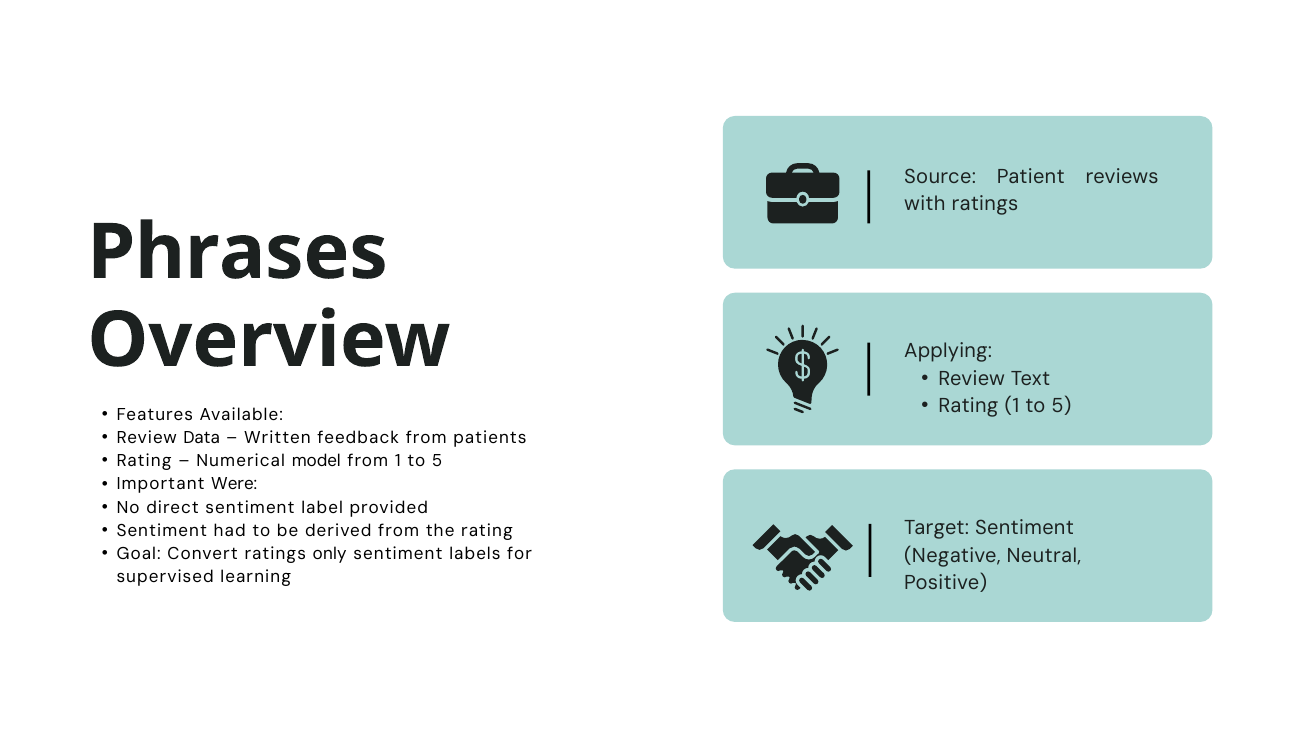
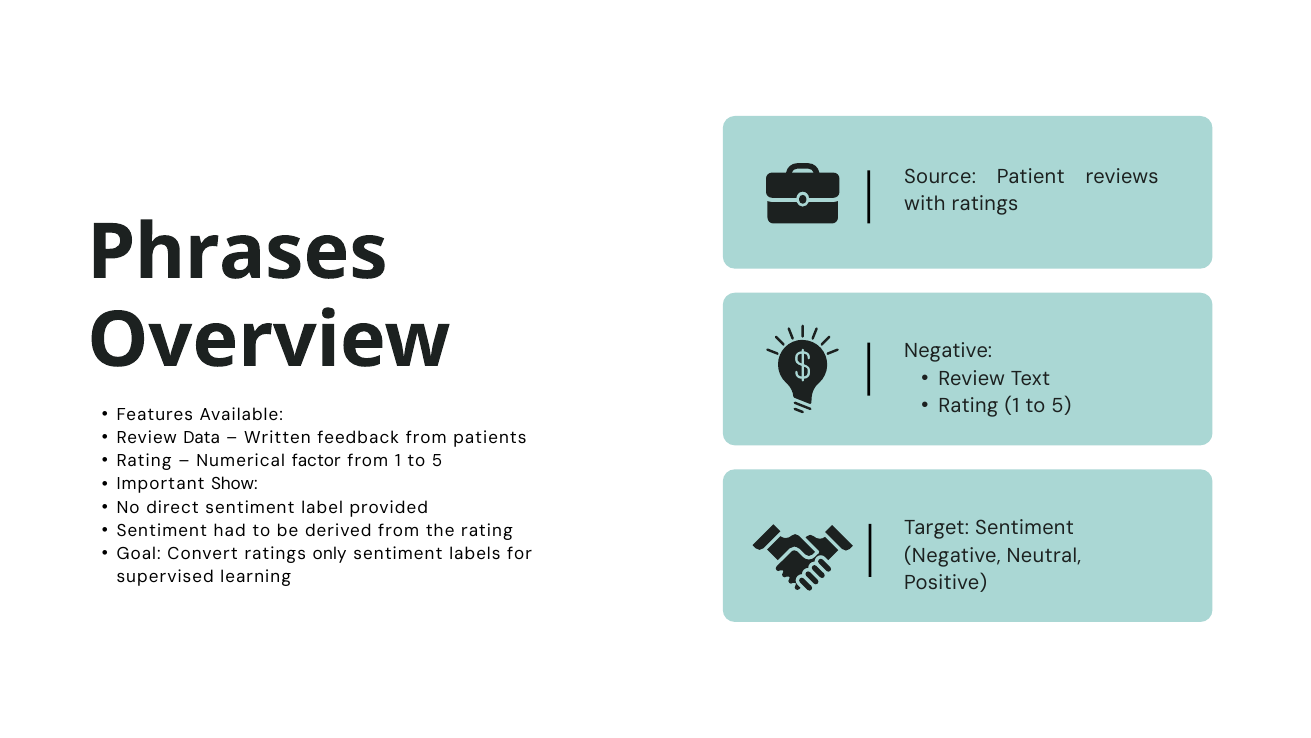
Applying at (948, 351): Applying -> Negative
model: model -> factor
Were: Were -> Show
